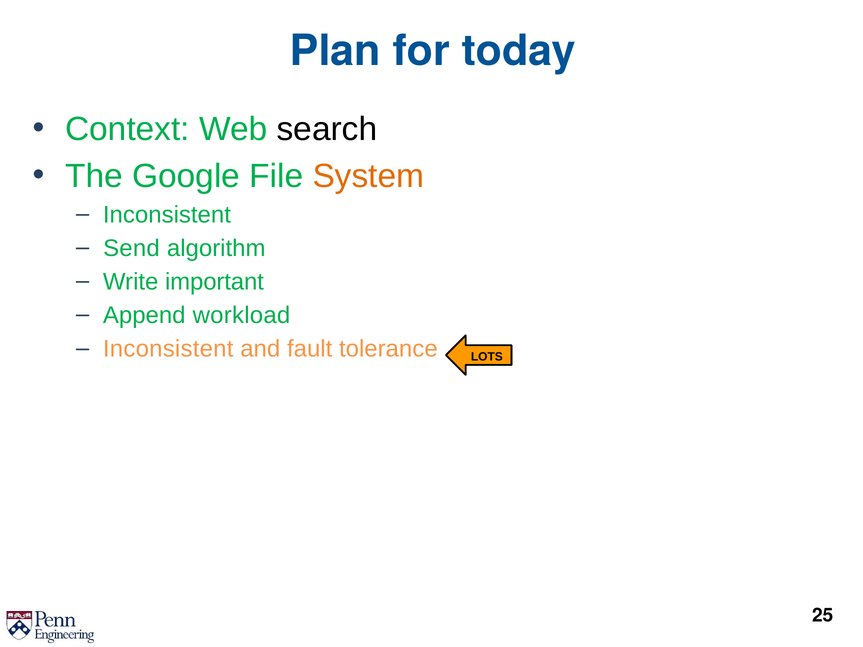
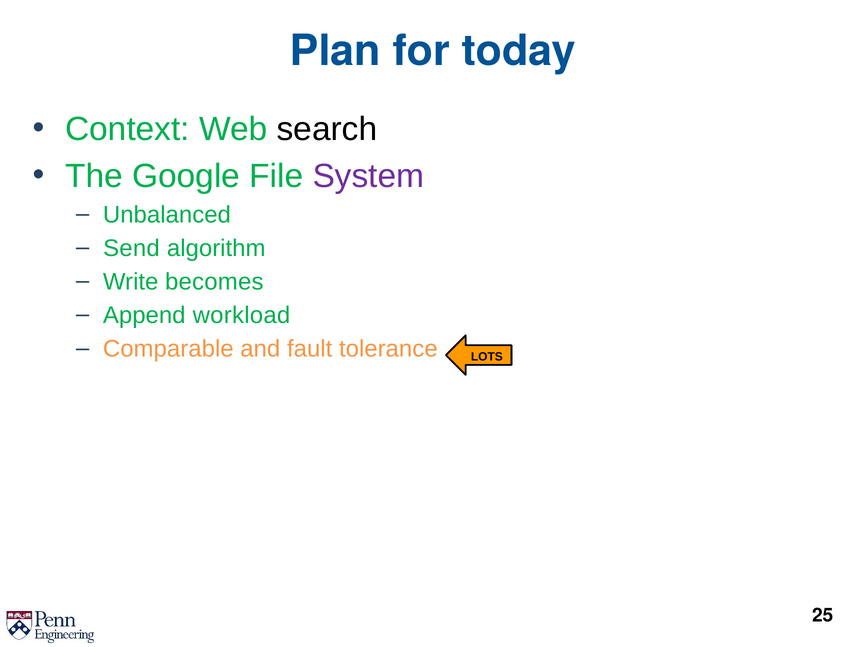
System colour: orange -> purple
Inconsistent at (167, 215): Inconsistent -> Unbalanced
important: important -> becomes
Inconsistent at (168, 349): Inconsistent -> Comparable
